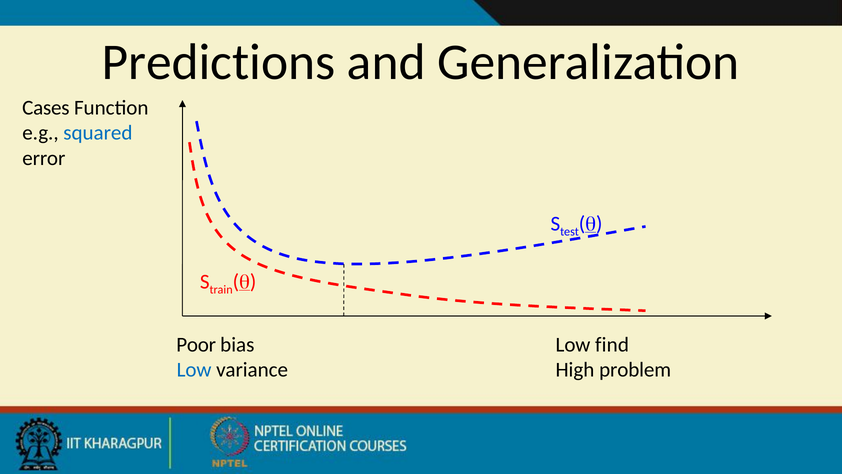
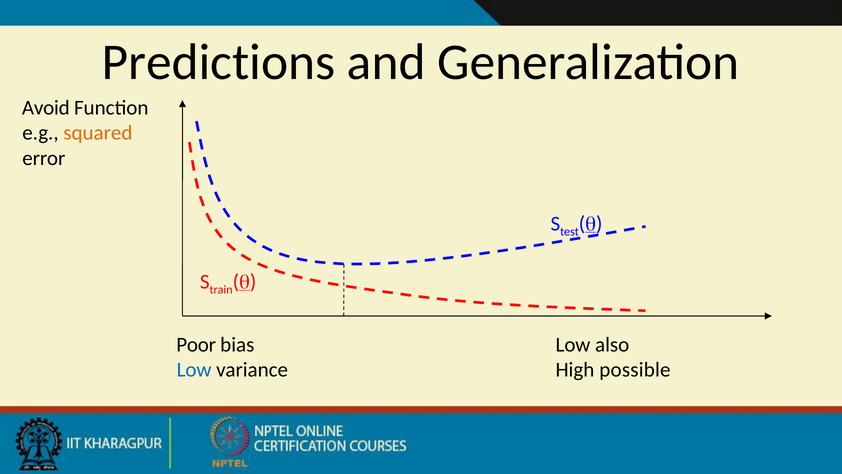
Cases: Cases -> Avoid
squared colour: blue -> orange
find: find -> also
problem: problem -> possible
